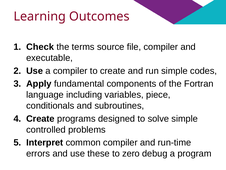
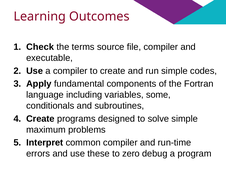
piece: piece -> some
controlled: controlled -> maximum
